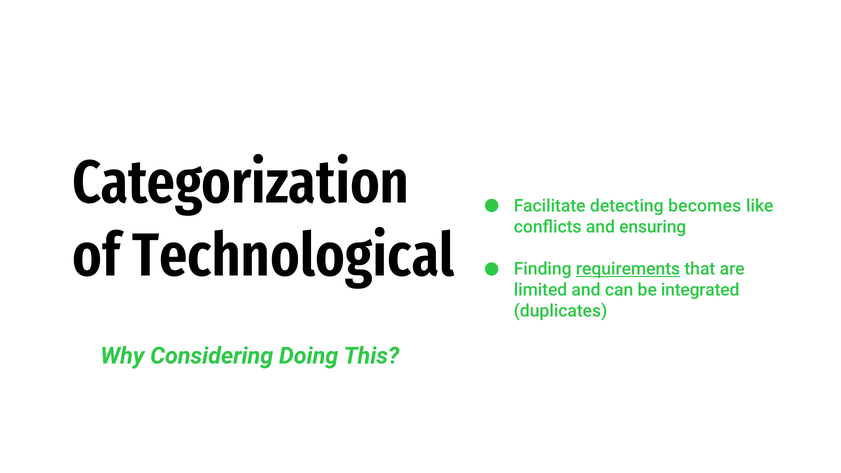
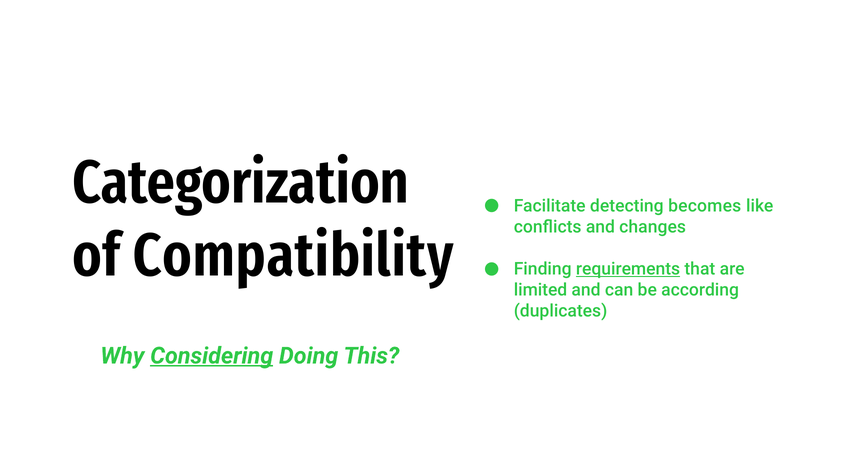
ensuring: ensuring -> changes
Technological: Technological -> Compatibility
integrated: integrated -> according
Considering underline: none -> present
